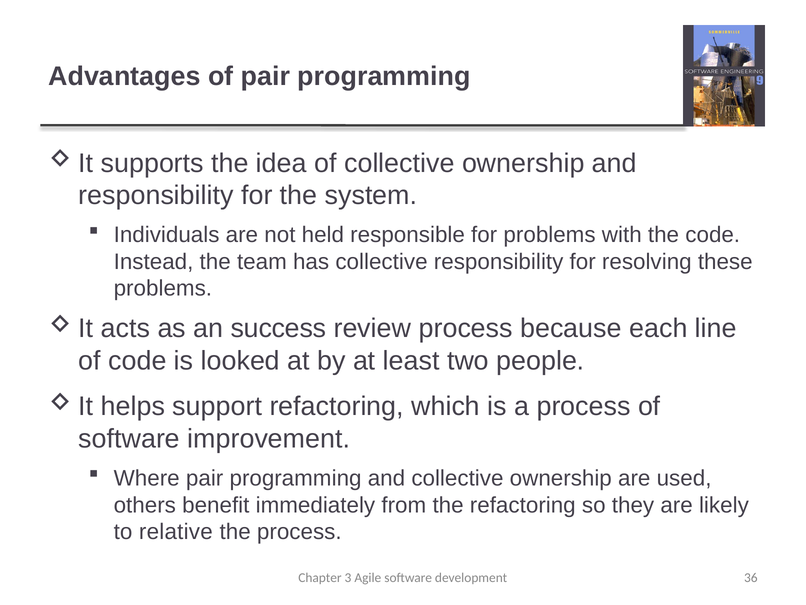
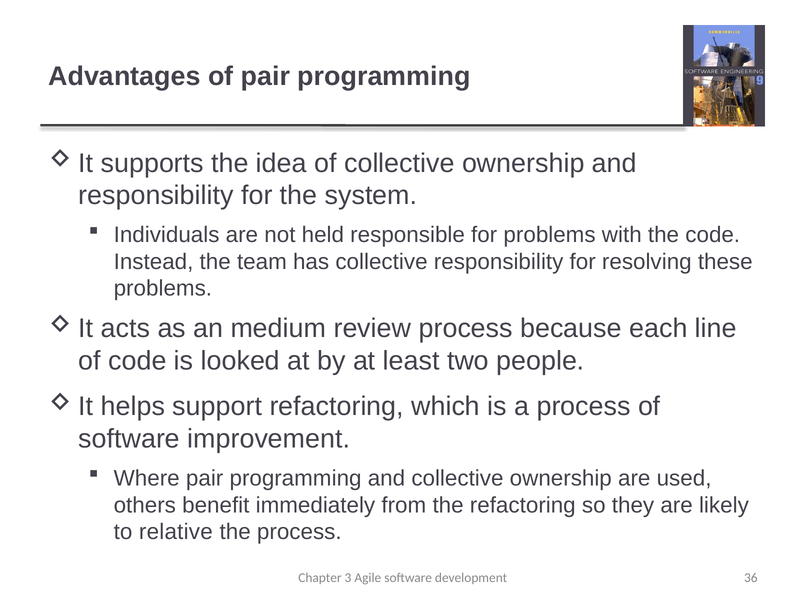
success: success -> medium
